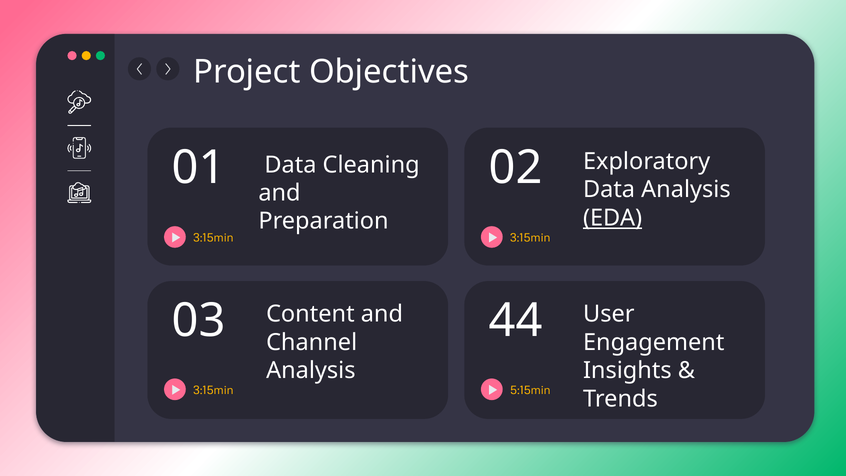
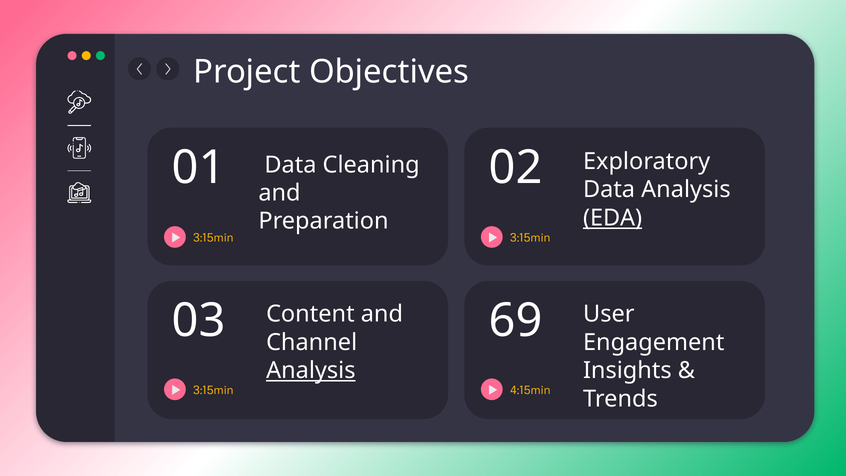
44: 44 -> 69
Analysis at (311, 371) underline: none -> present
5:15min: 5:15min -> 4:15min
